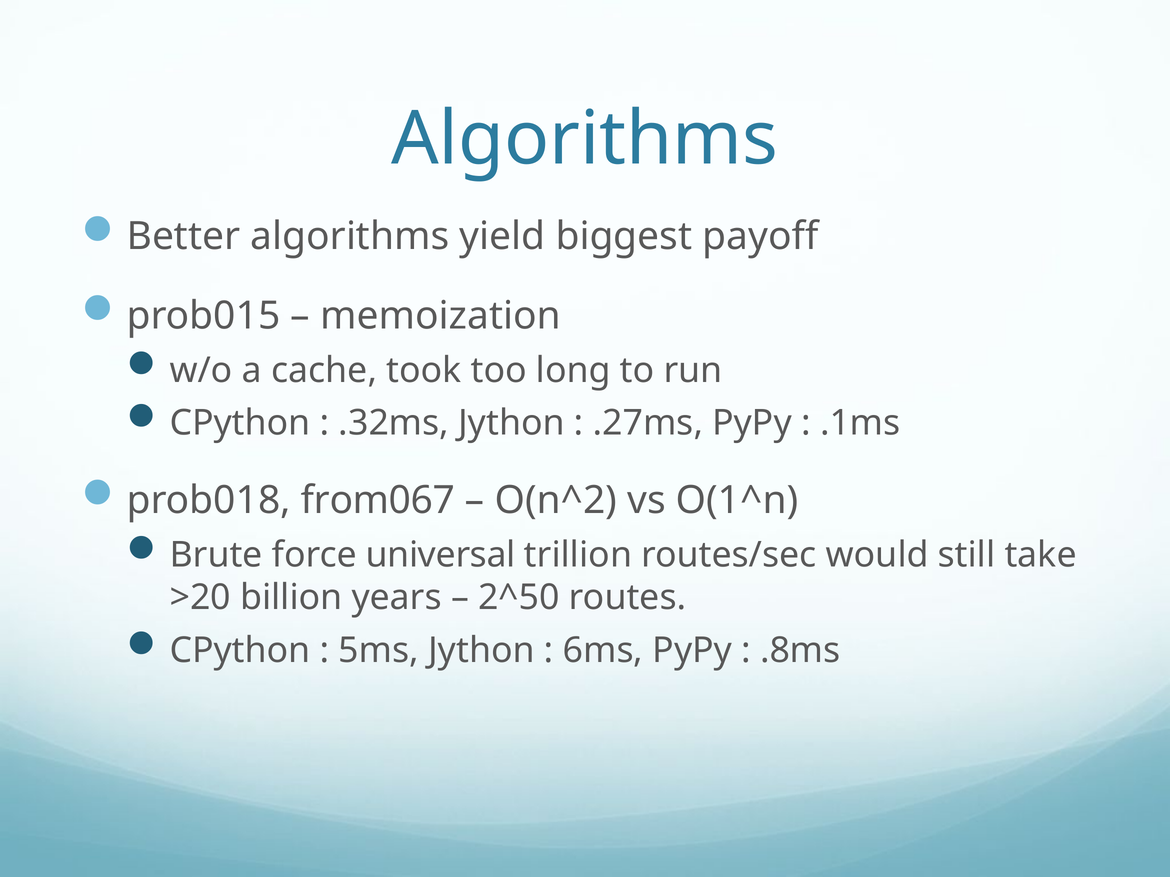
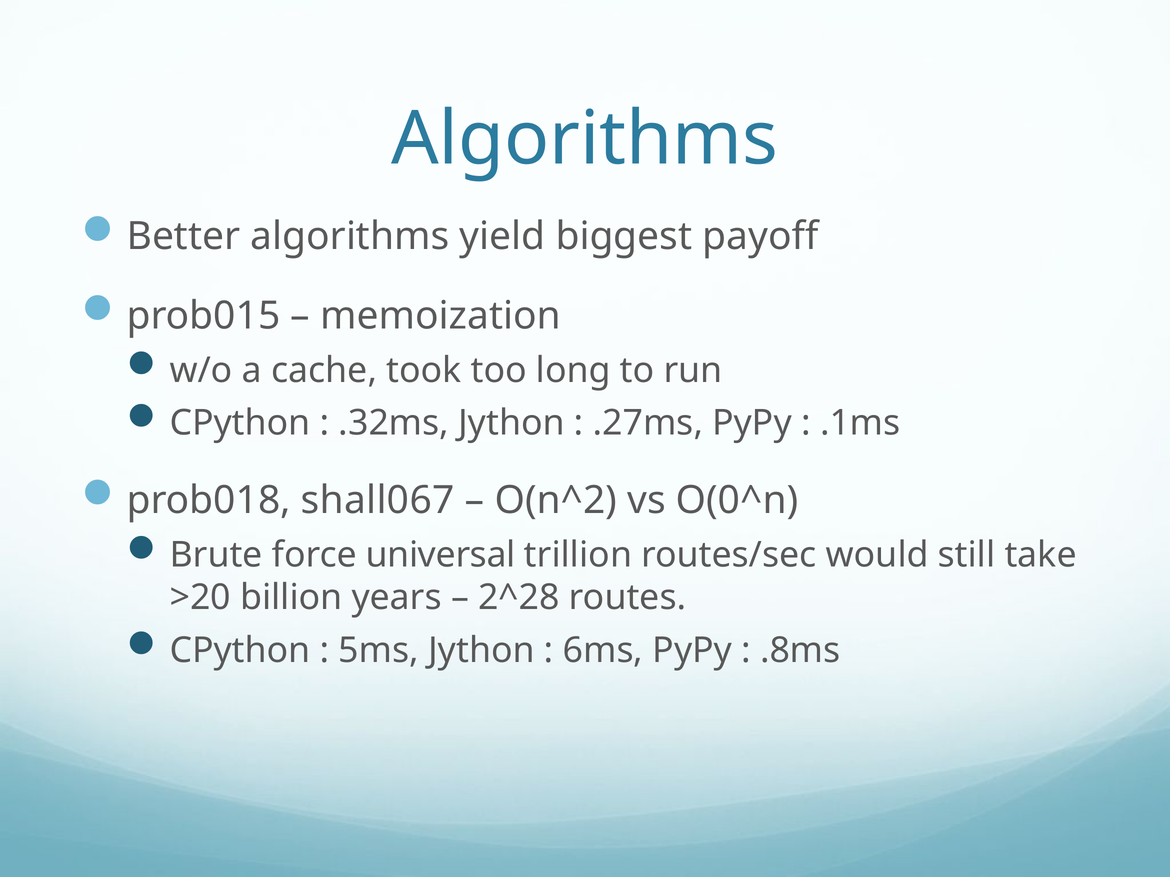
from067: from067 -> shall067
O(1^n: O(1^n -> O(0^n
2^50: 2^50 -> 2^28
